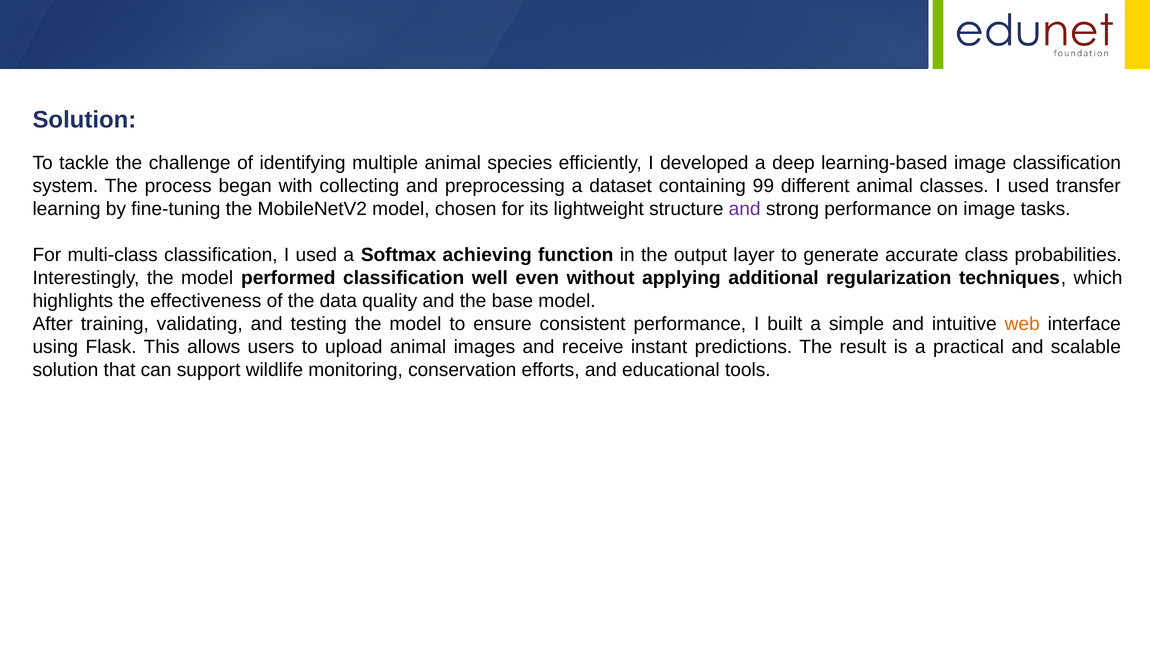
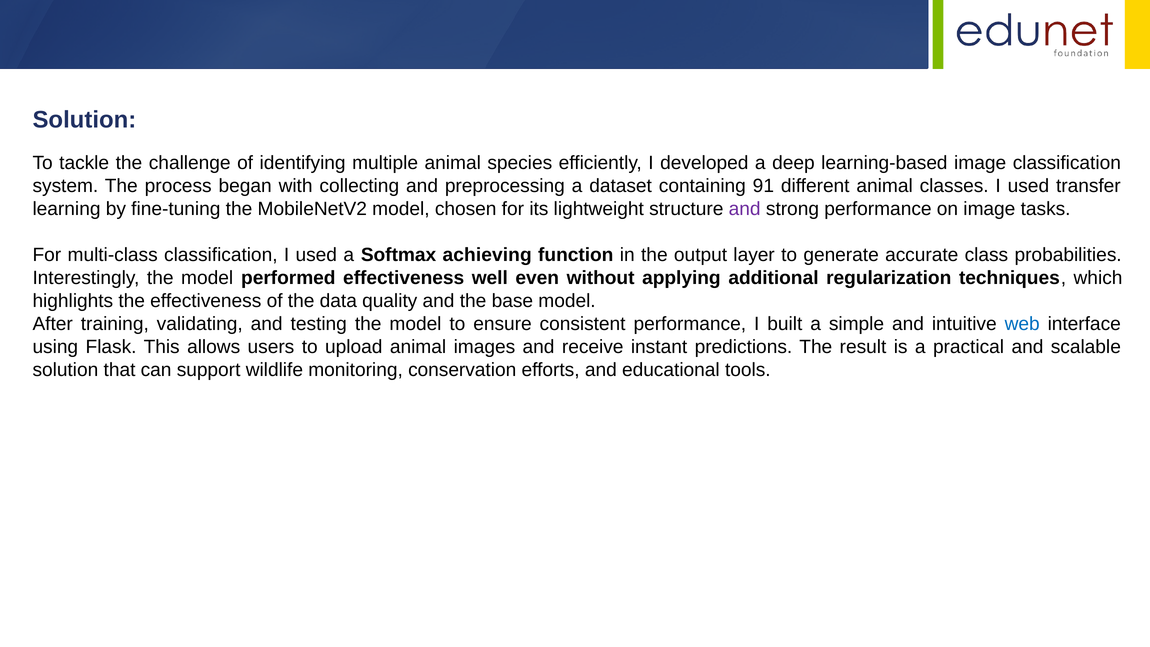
99: 99 -> 91
performed classification: classification -> effectiveness
web colour: orange -> blue
